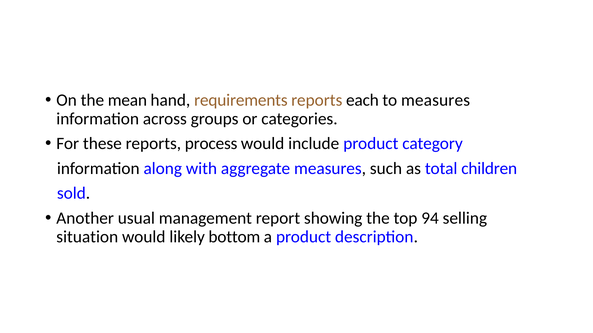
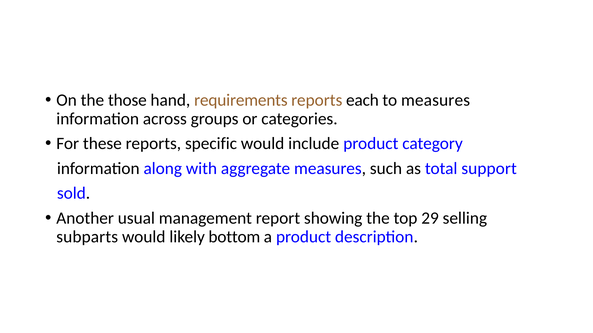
mean: mean -> those
process: process -> specific
children: children -> support
94: 94 -> 29
situation: situation -> subparts
